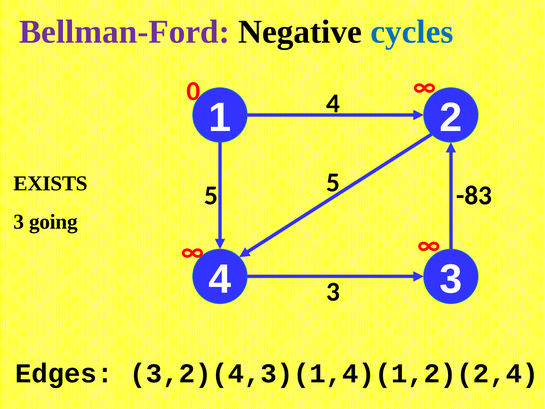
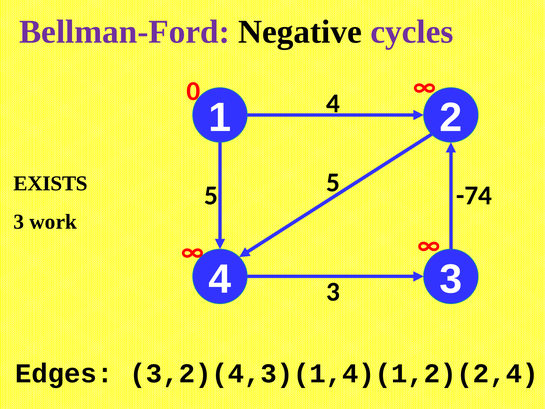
cycles colour: blue -> purple
-83: -83 -> -74
going: going -> work
